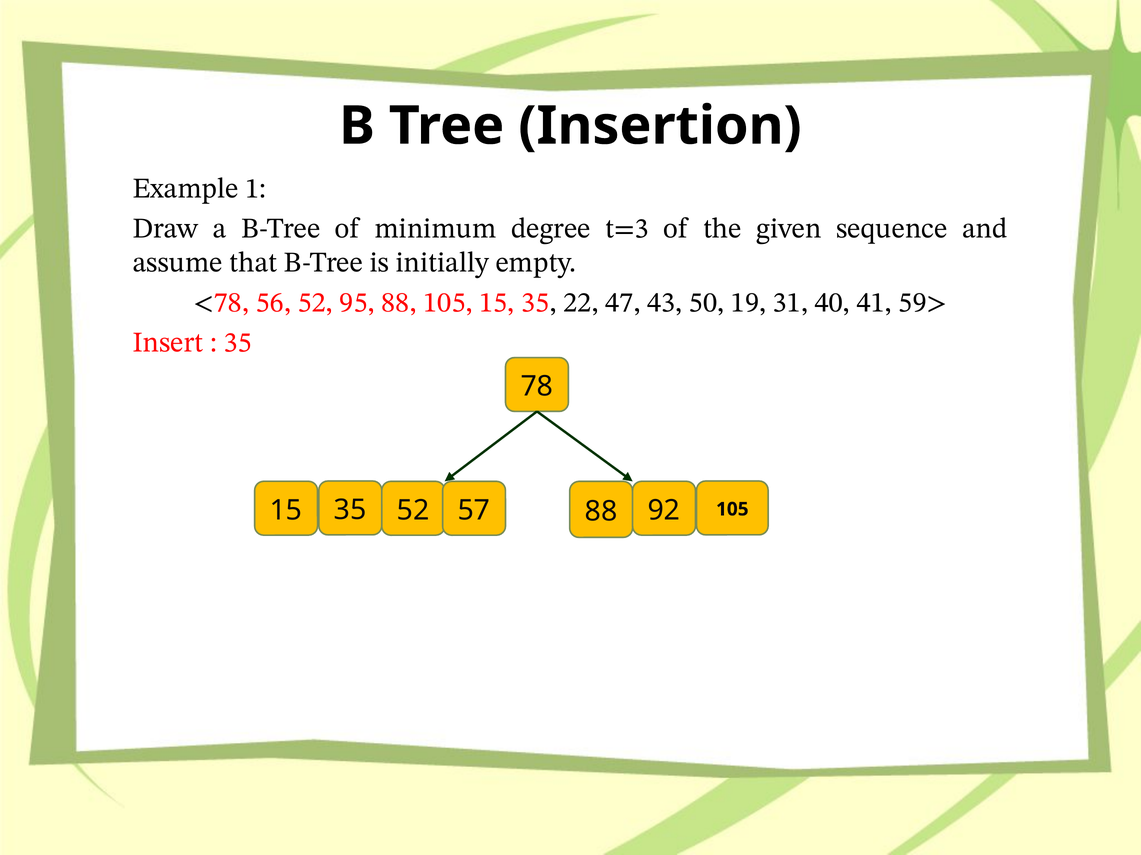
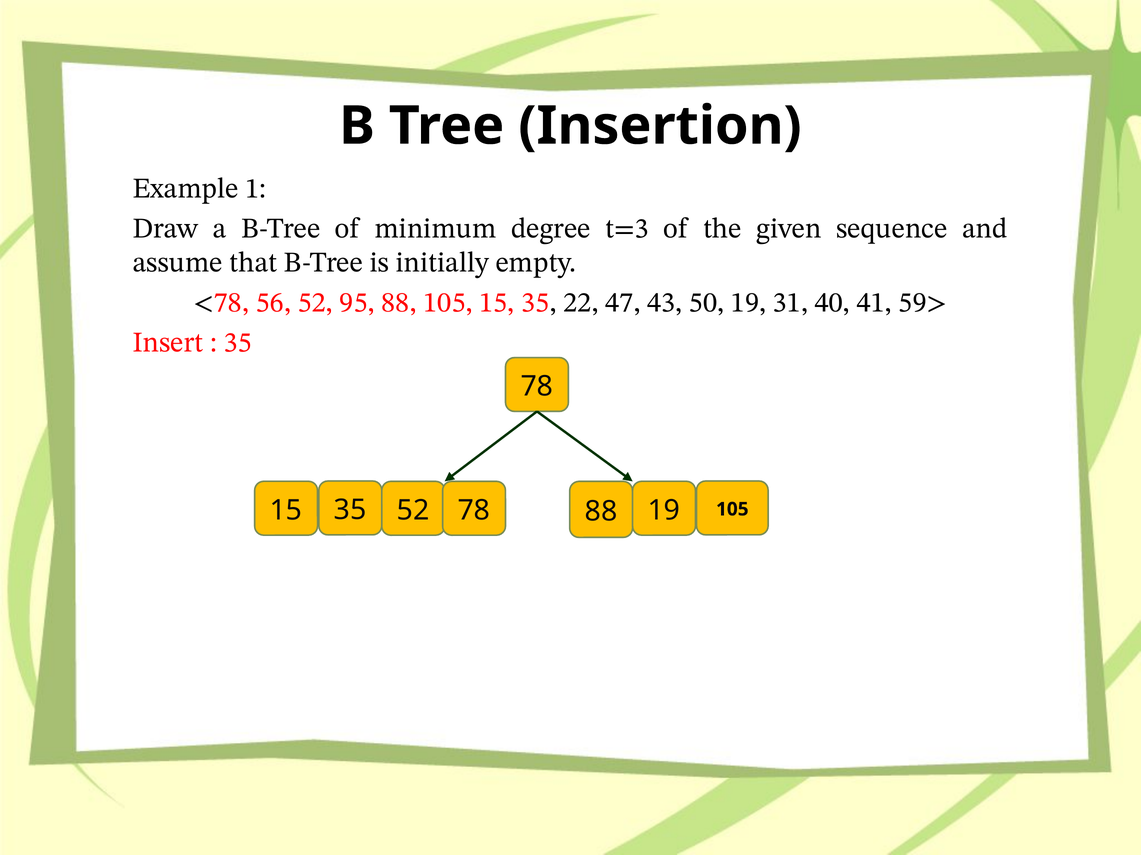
52 57: 57 -> 78
88 92: 92 -> 19
